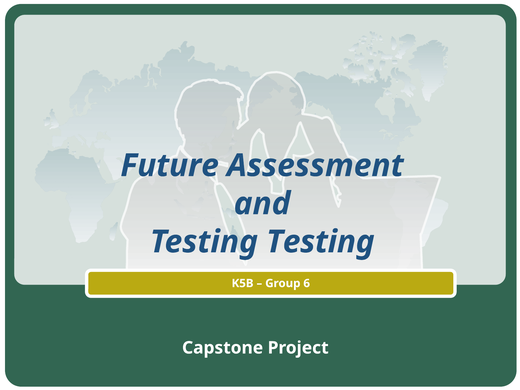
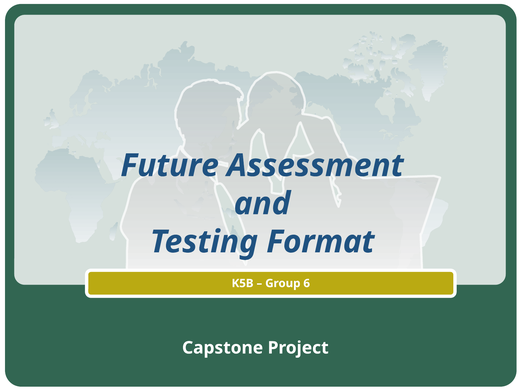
Testing Testing: Testing -> Format
